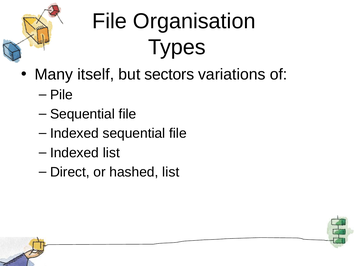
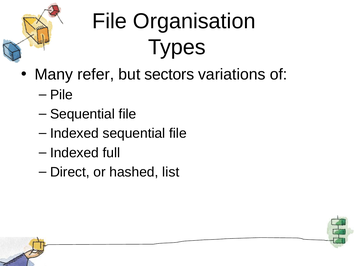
itself: itself -> refer
Indexed list: list -> full
